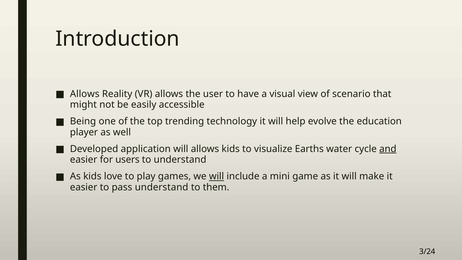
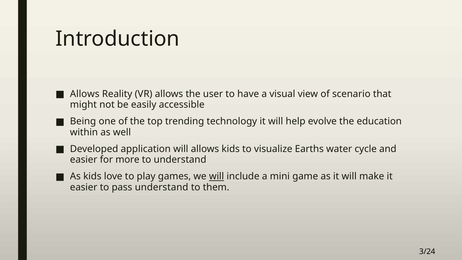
player: player -> within
and underline: present -> none
users: users -> more
